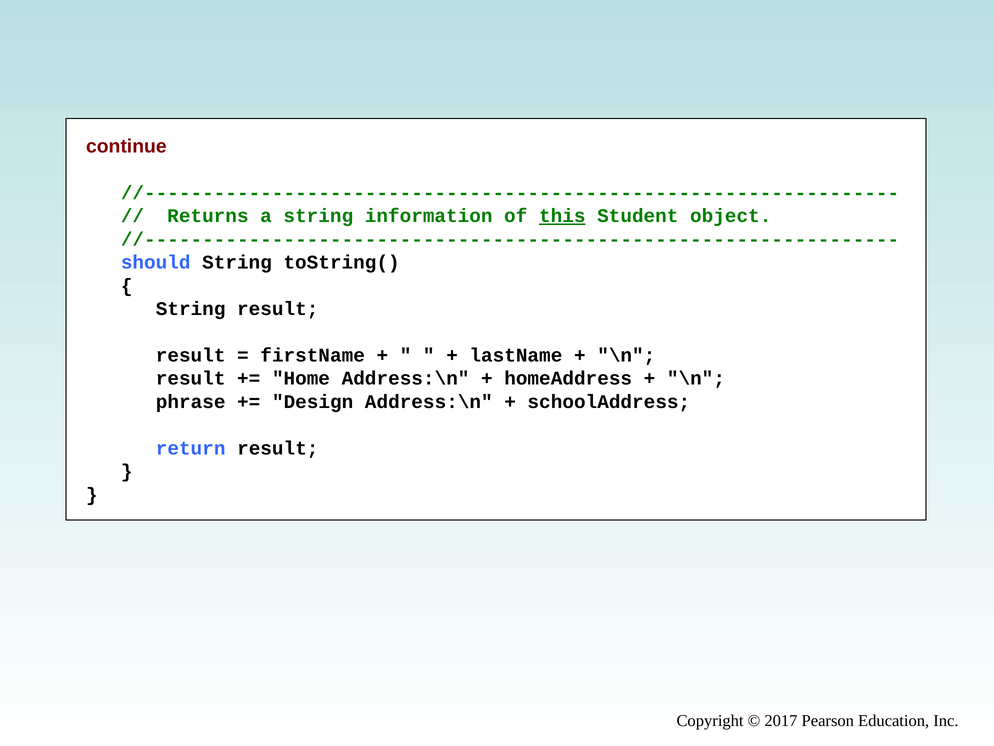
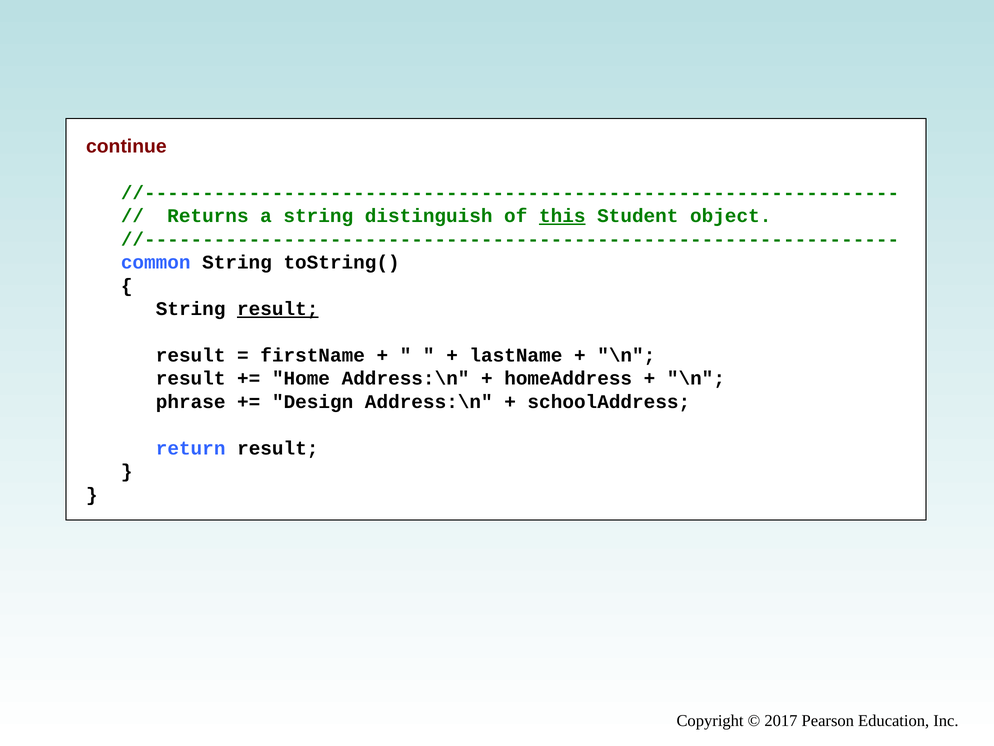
information: information -> distinguish
should: should -> common
result at (278, 309) underline: none -> present
